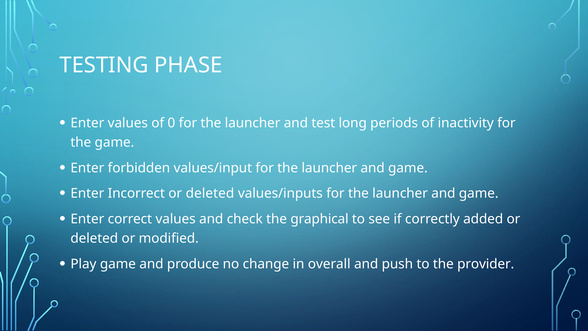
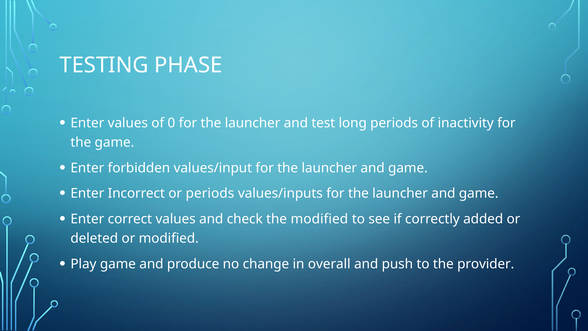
Incorrect or deleted: deleted -> periods
the graphical: graphical -> modified
